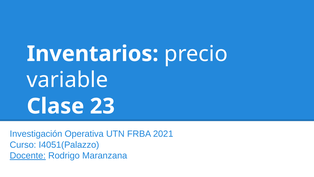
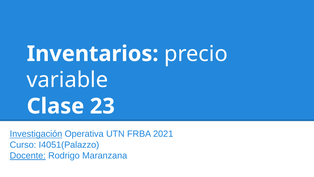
Investigación underline: none -> present
